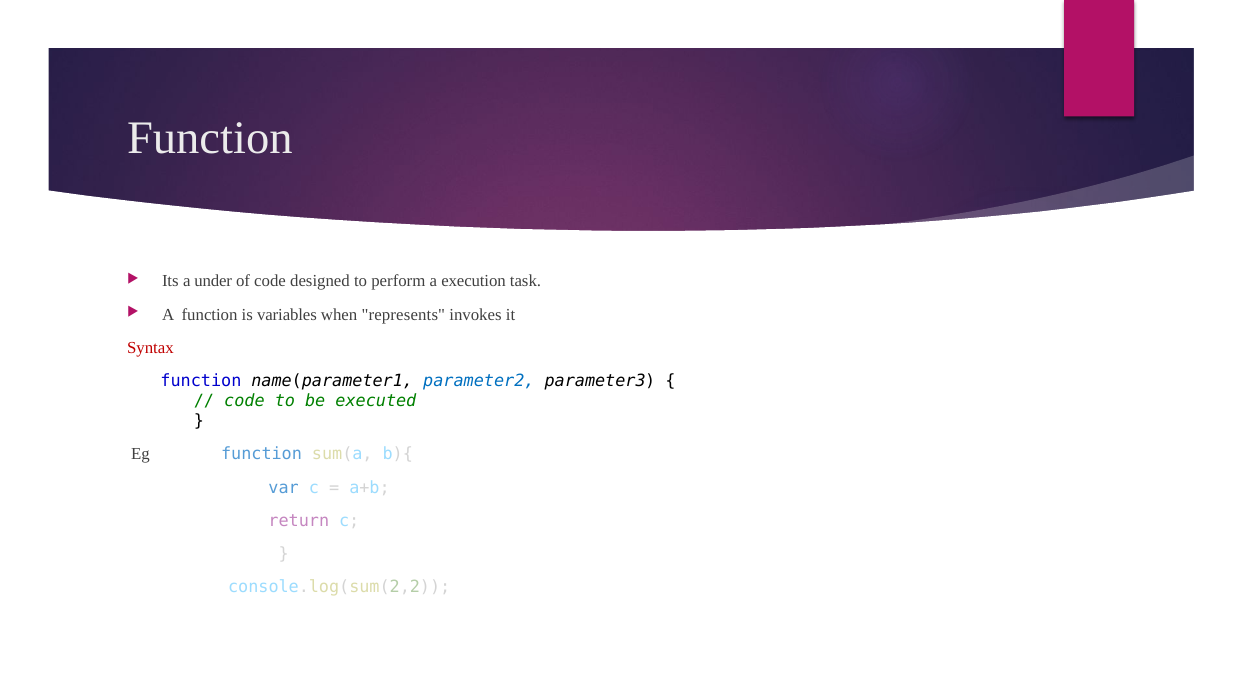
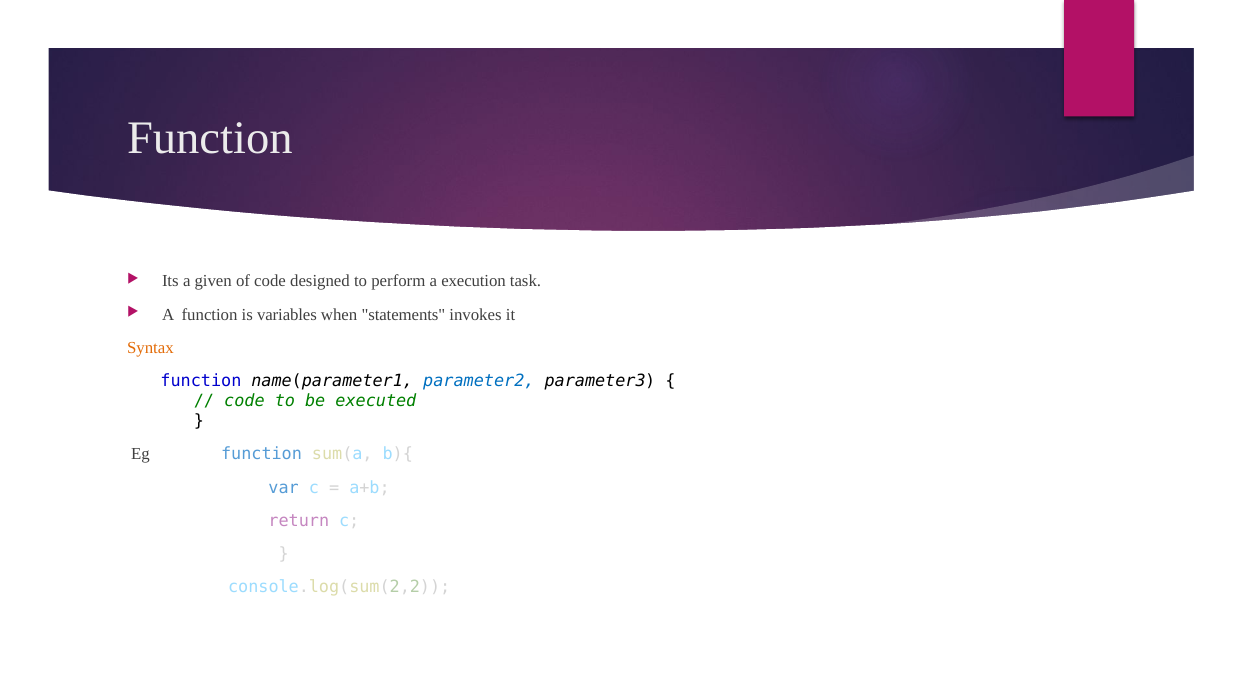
under: under -> given
represents: represents -> statements
Syntax colour: red -> orange
